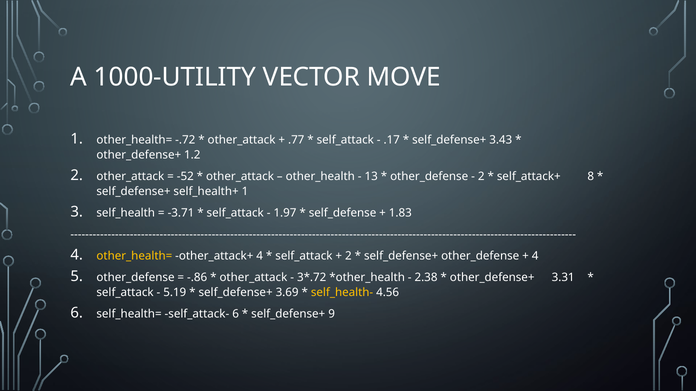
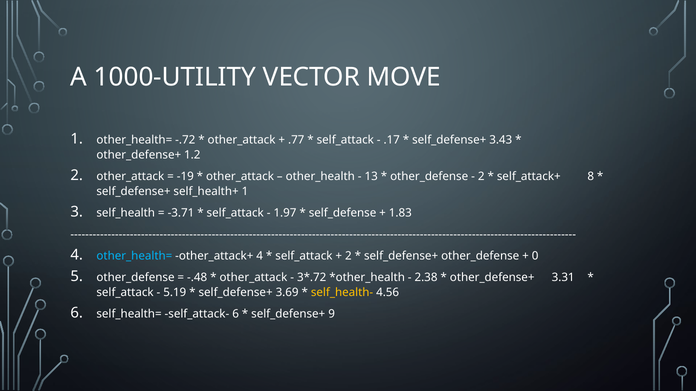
-52: -52 -> -19
other_health= at (134, 256) colour: yellow -> light blue
4 at (535, 256): 4 -> 0
-.86: -.86 -> -.48
